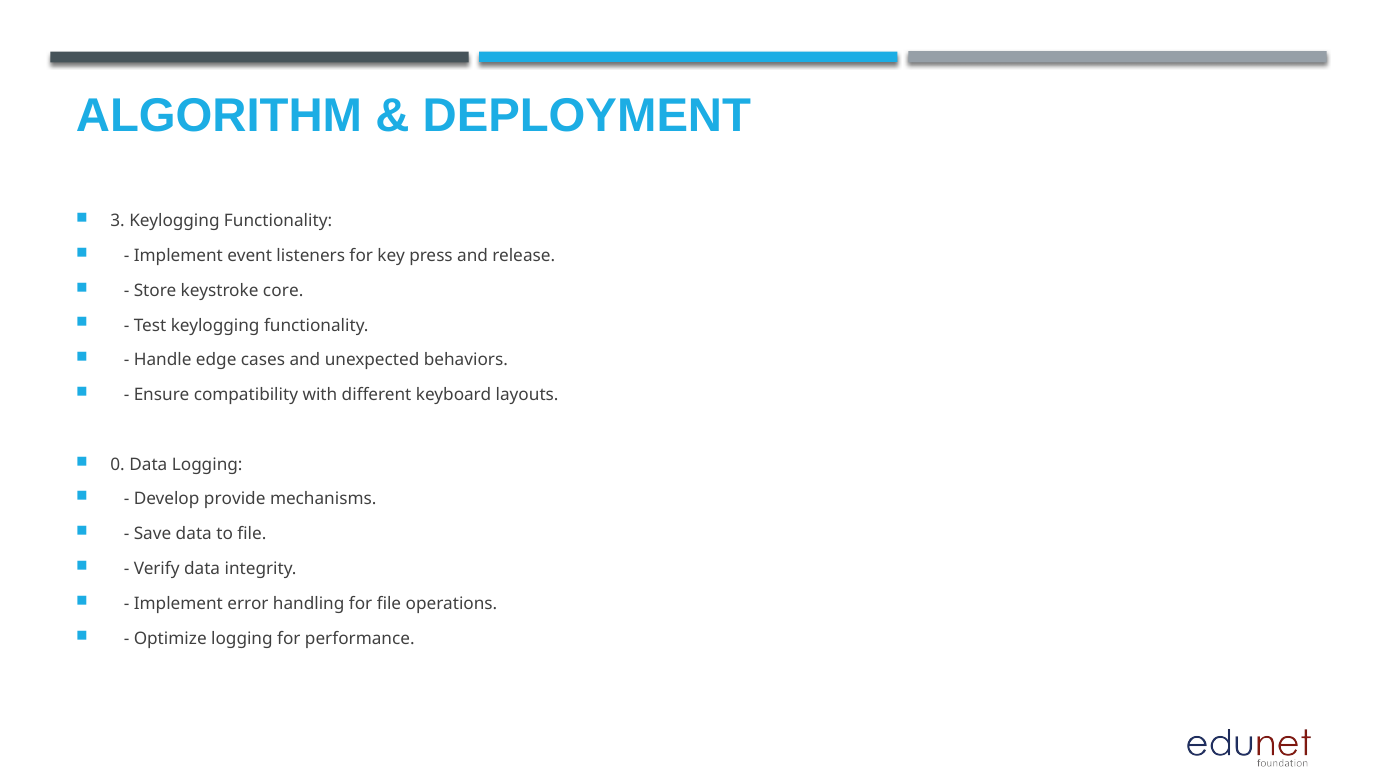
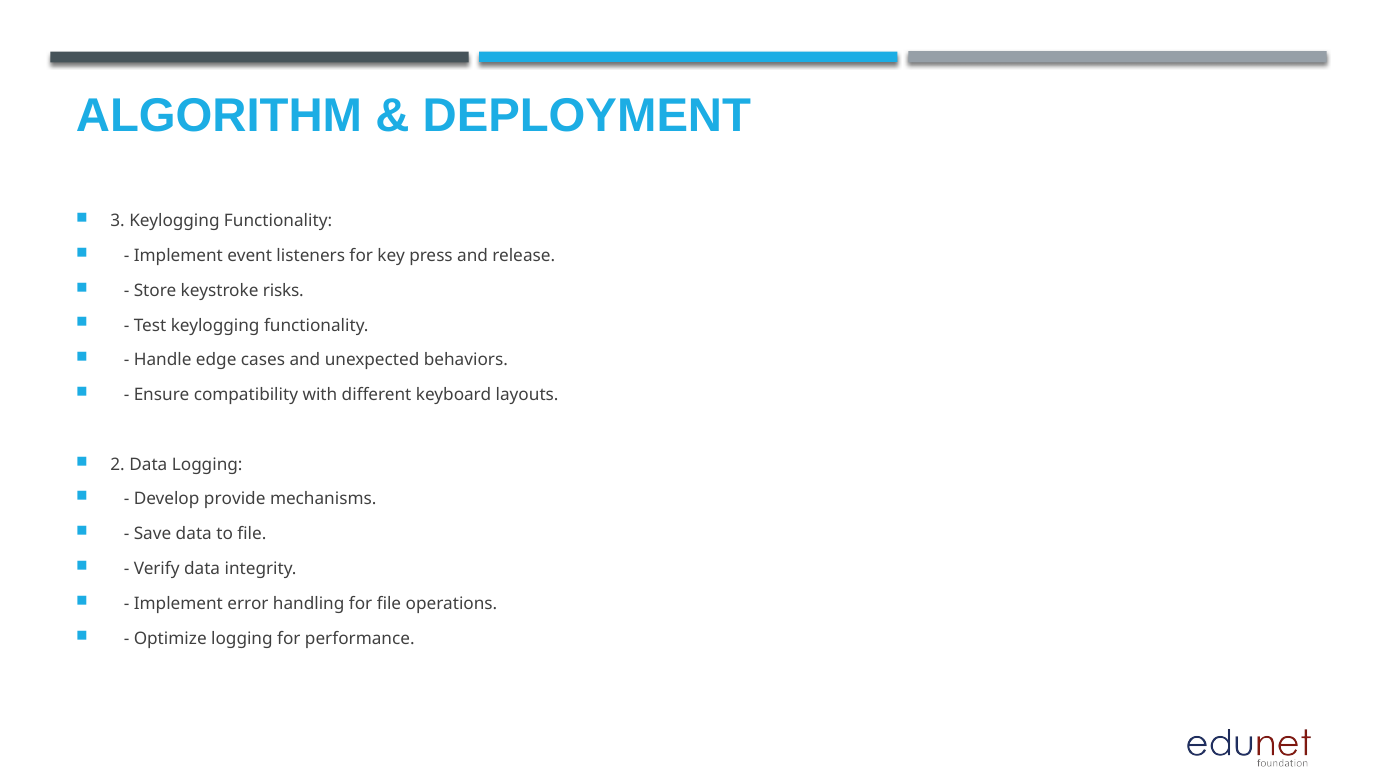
core: core -> risks
0: 0 -> 2
